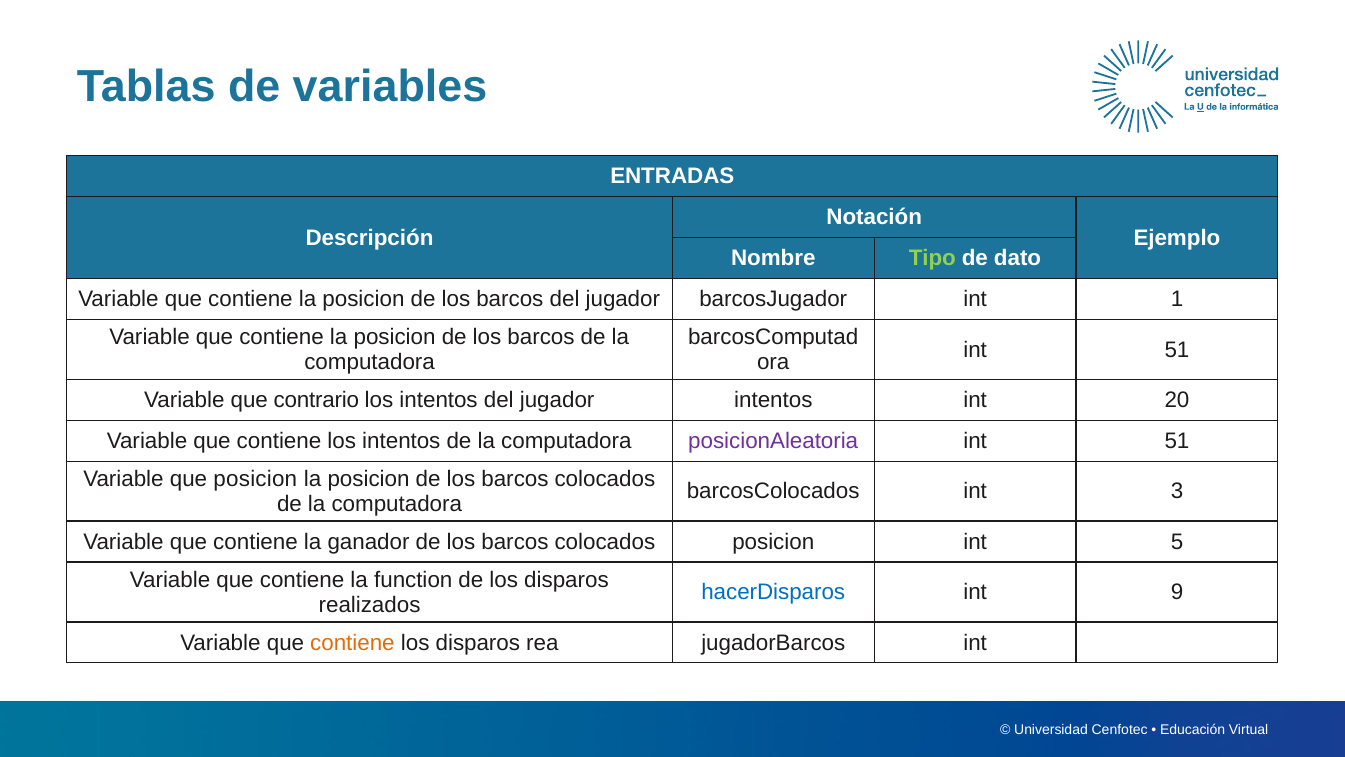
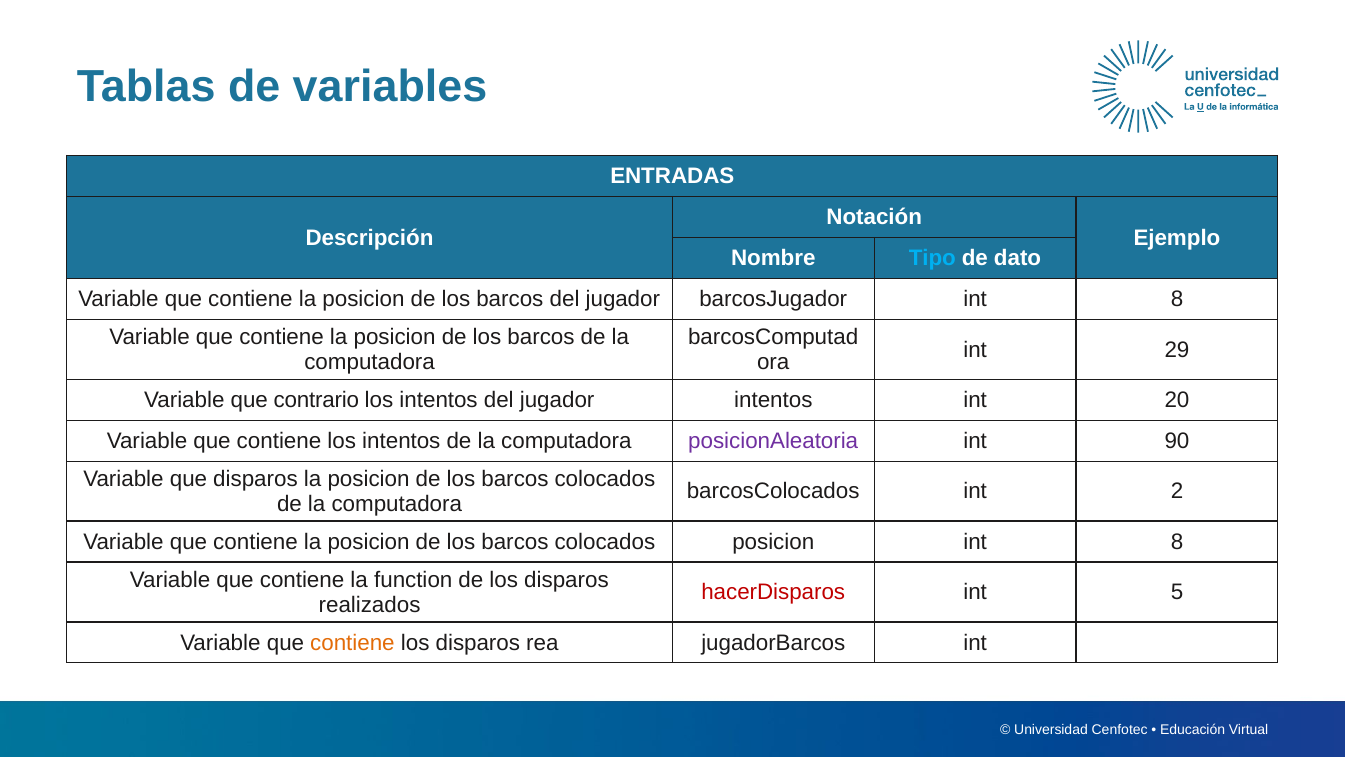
Tipo colour: light green -> light blue
barcosJugador int 1: 1 -> 8
51 at (1177, 349): 51 -> 29
51 at (1177, 441): 51 -> 90
que posicion: posicion -> disparos
3: 3 -> 2
ganador at (369, 542): ganador -> posicion
posicion int 5: 5 -> 8
hacerDisparos colour: blue -> red
9: 9 -> 5
